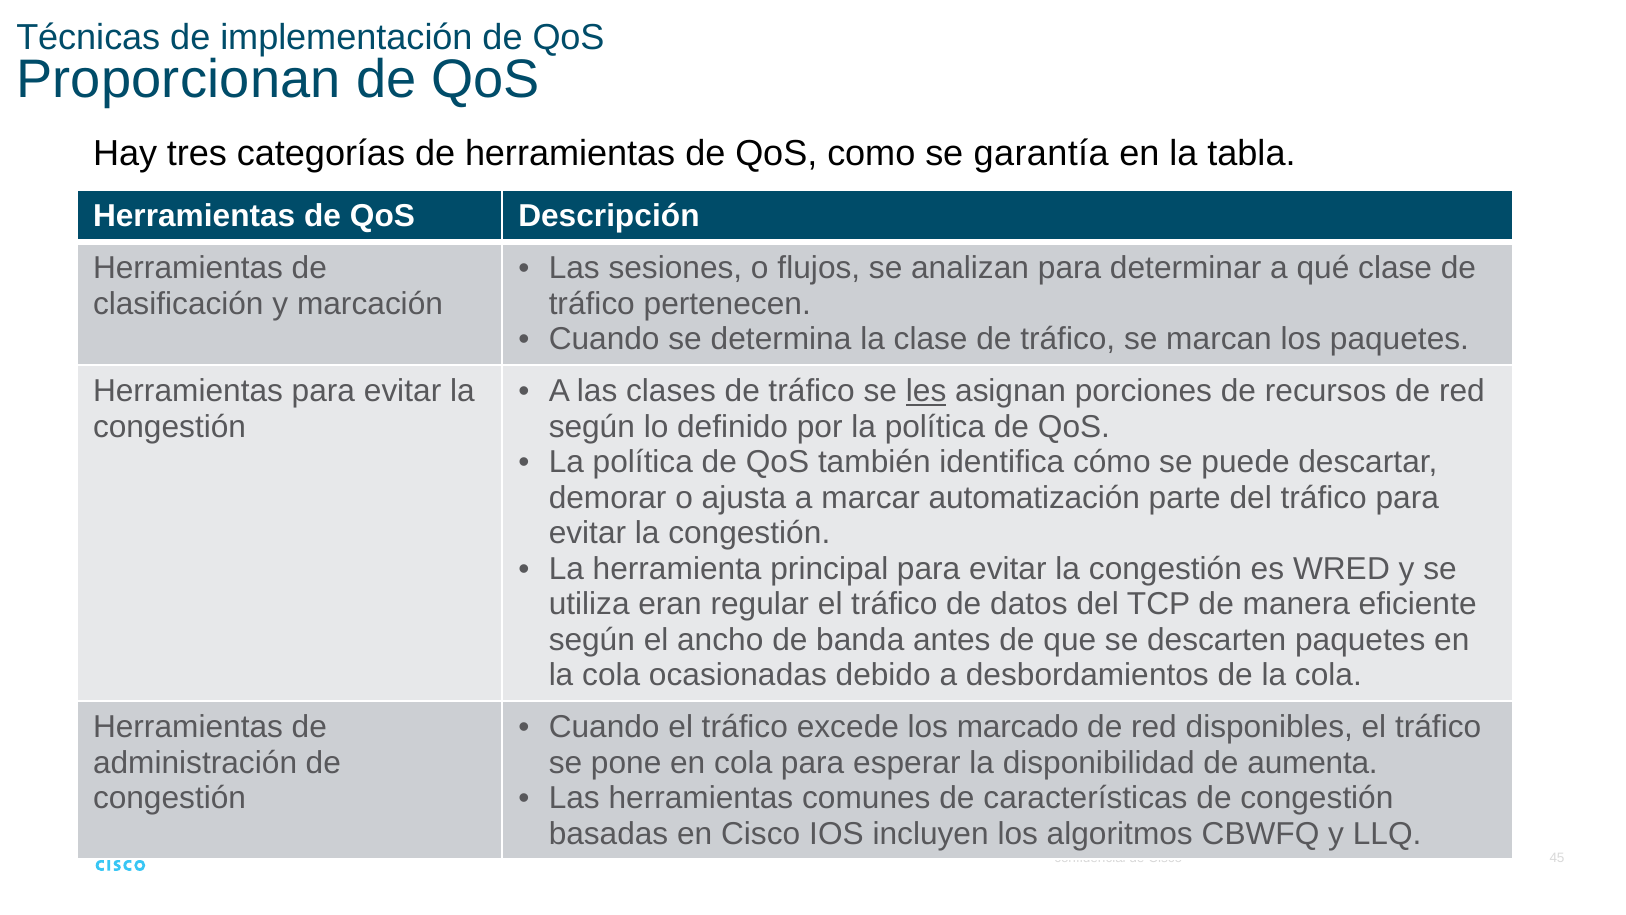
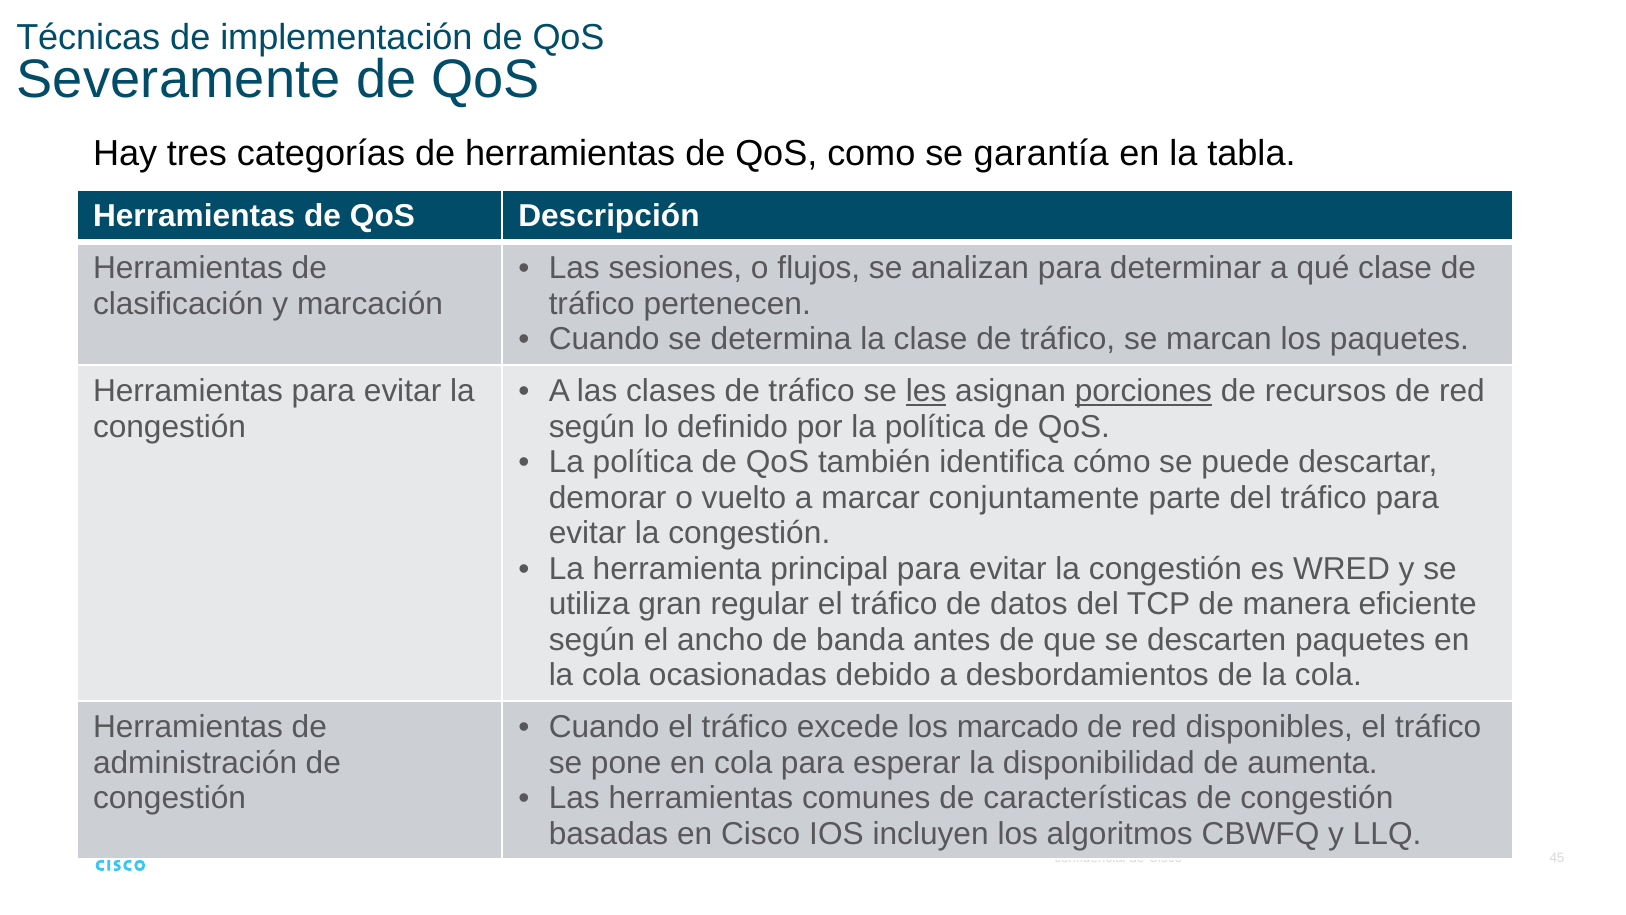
Proporcionan: Proporcionan -> Severamente
porciones underline: none -> present
ajusta: ajusta -> vuelto
automatización: automatización -> conjuntamente
eran: eran -> gran
